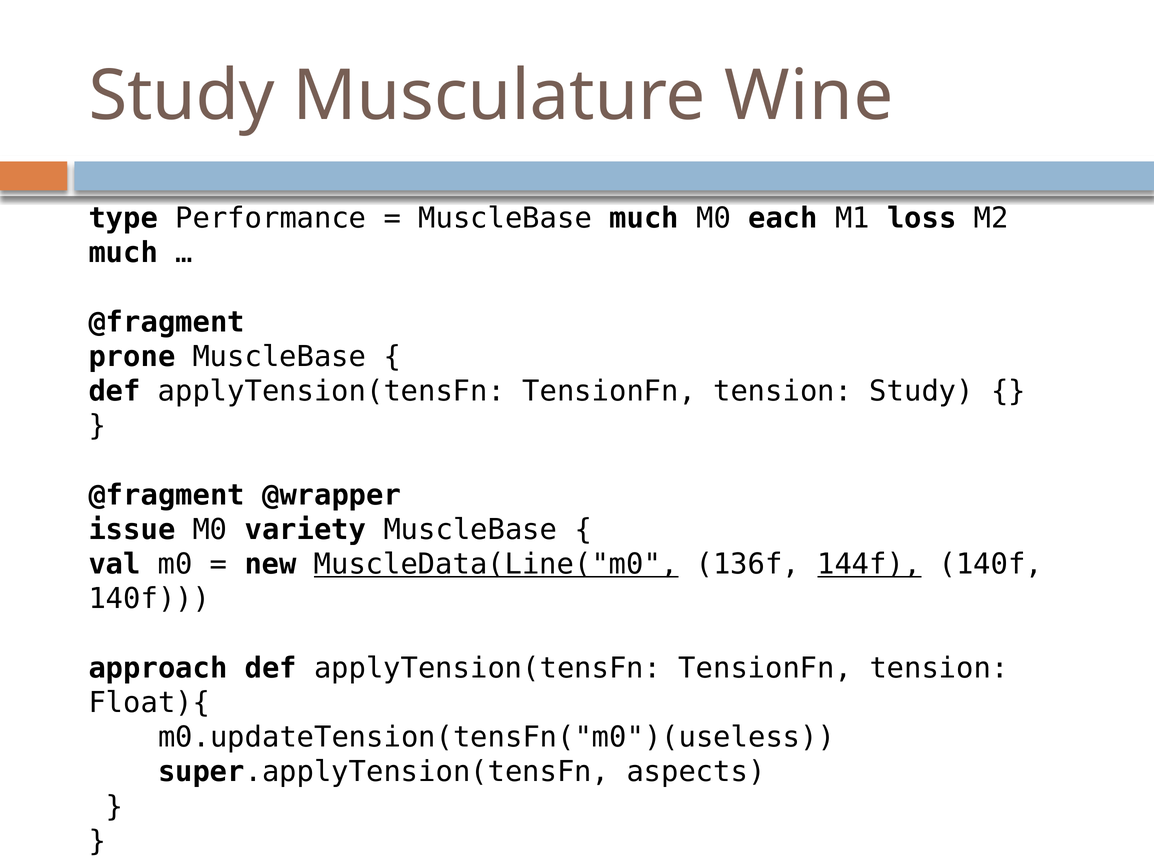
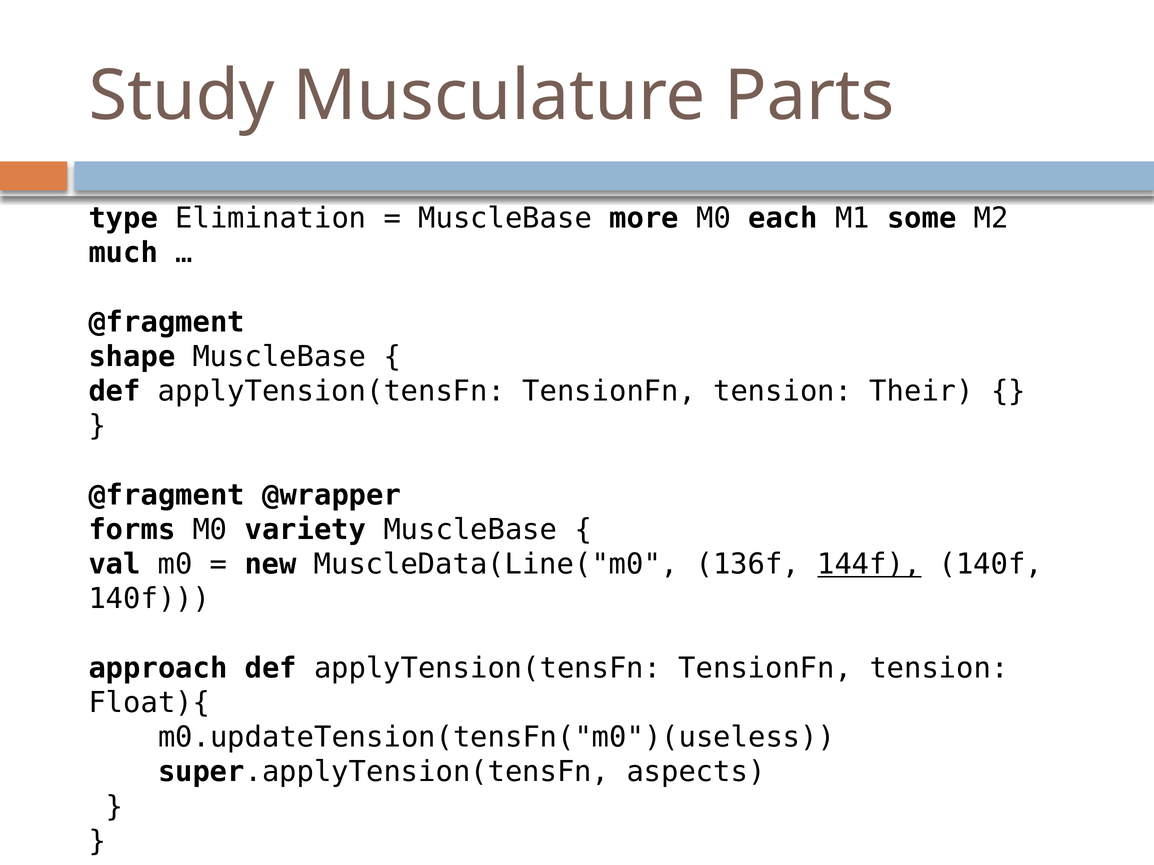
Wine: Wine -> Parts
Performance: Performance -> Elimination
MuscleBase much: much -> more
loss: loss -> some
prone: prone -> shape
tension Study: Study -> Their
issue: issue -> forms
MuscleData(Line("m0 underline: present -> none
